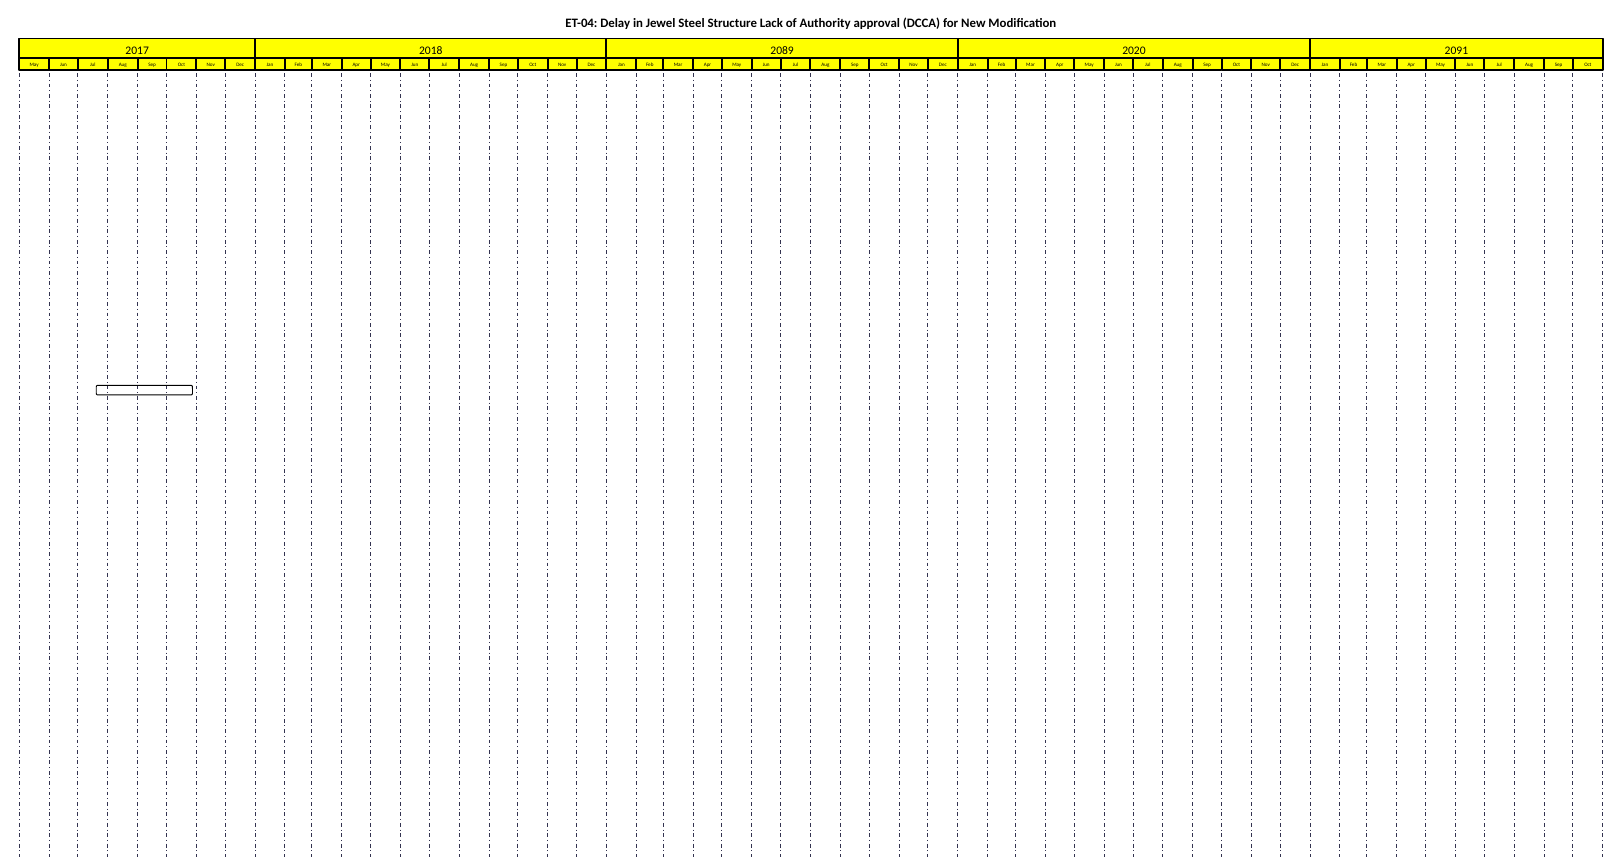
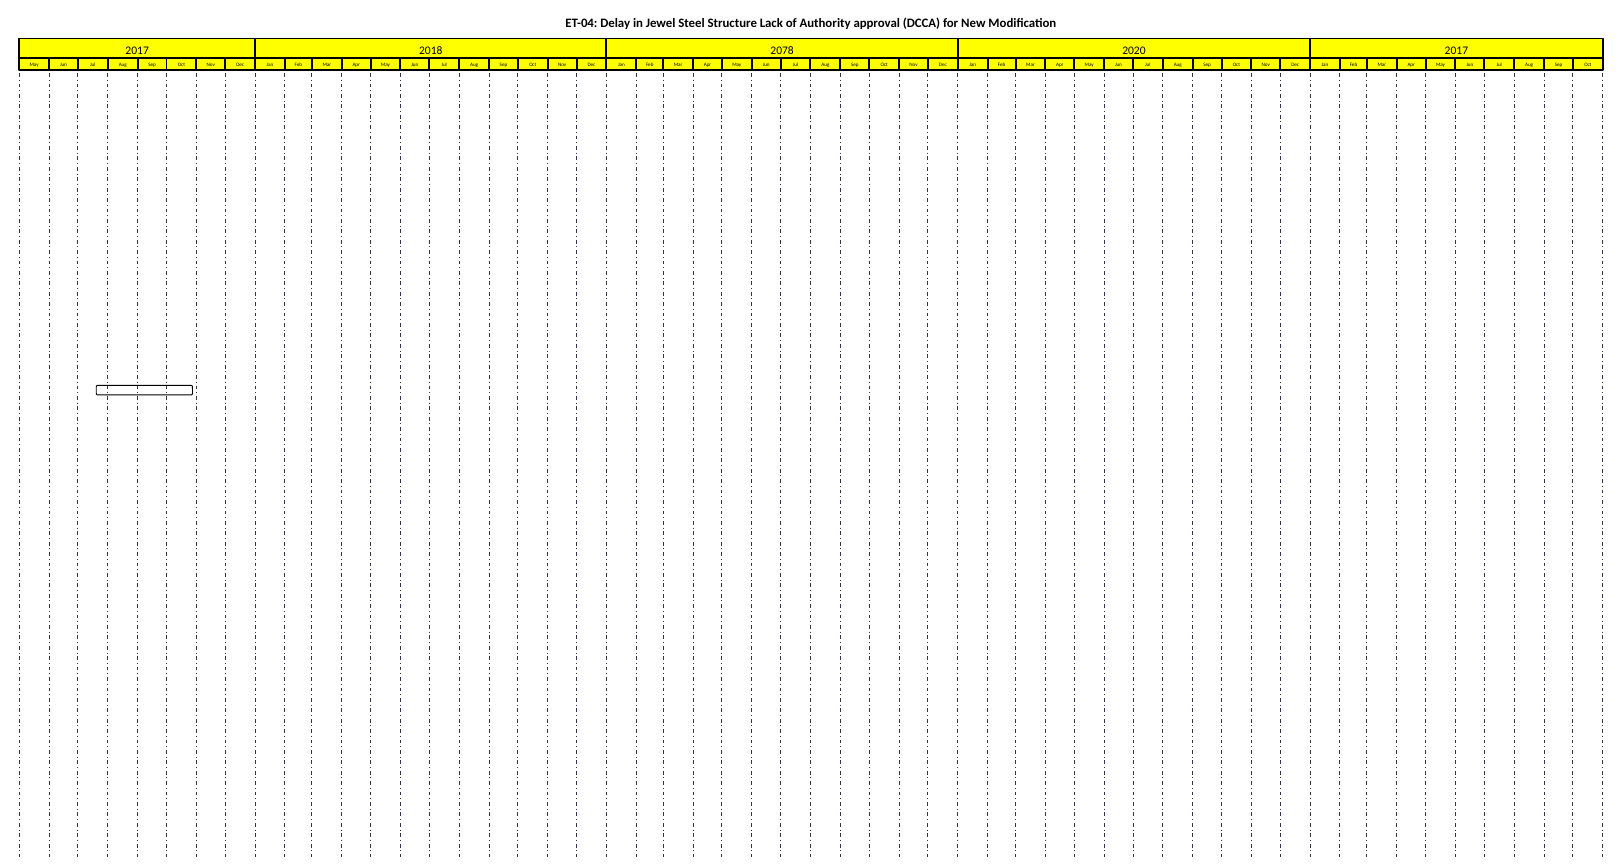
2089: 2089 -> 2078
2020 2091: 2091 -> 2017
